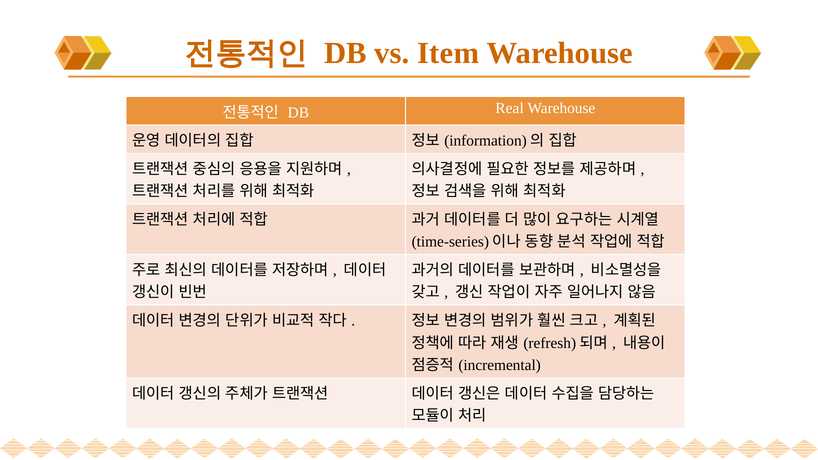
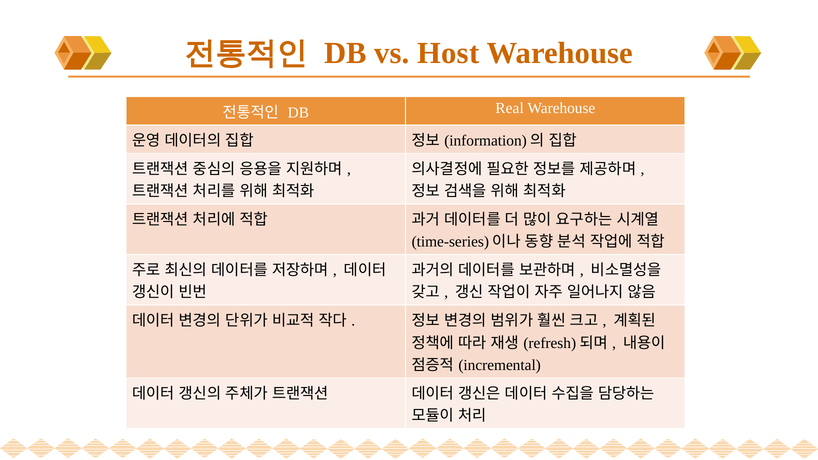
Item: Item -> Host
